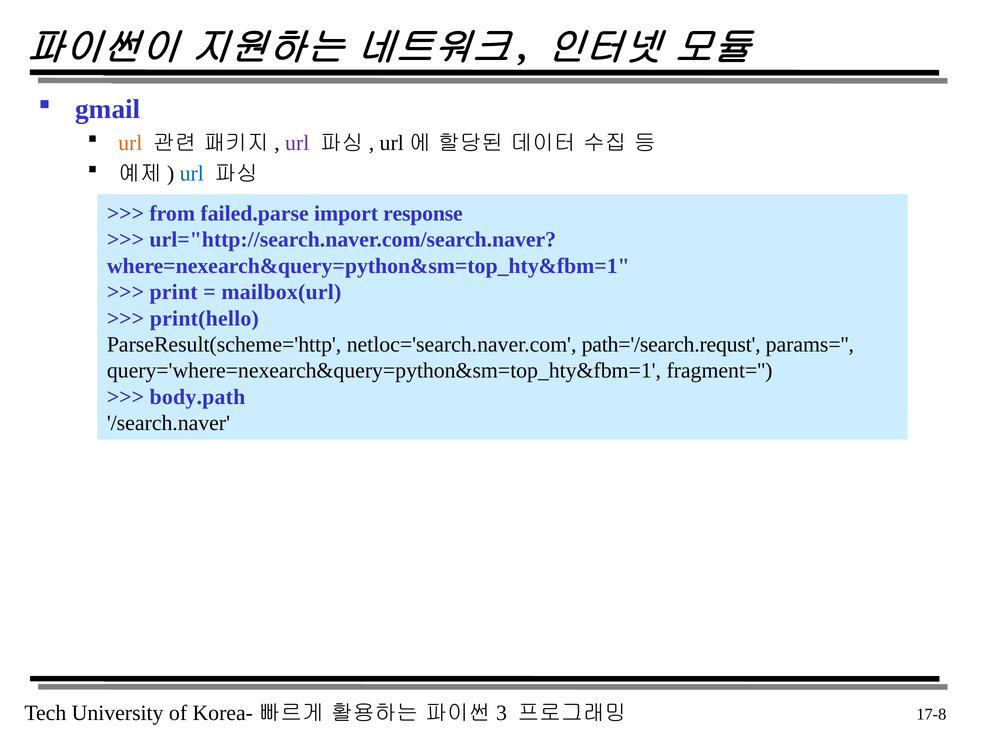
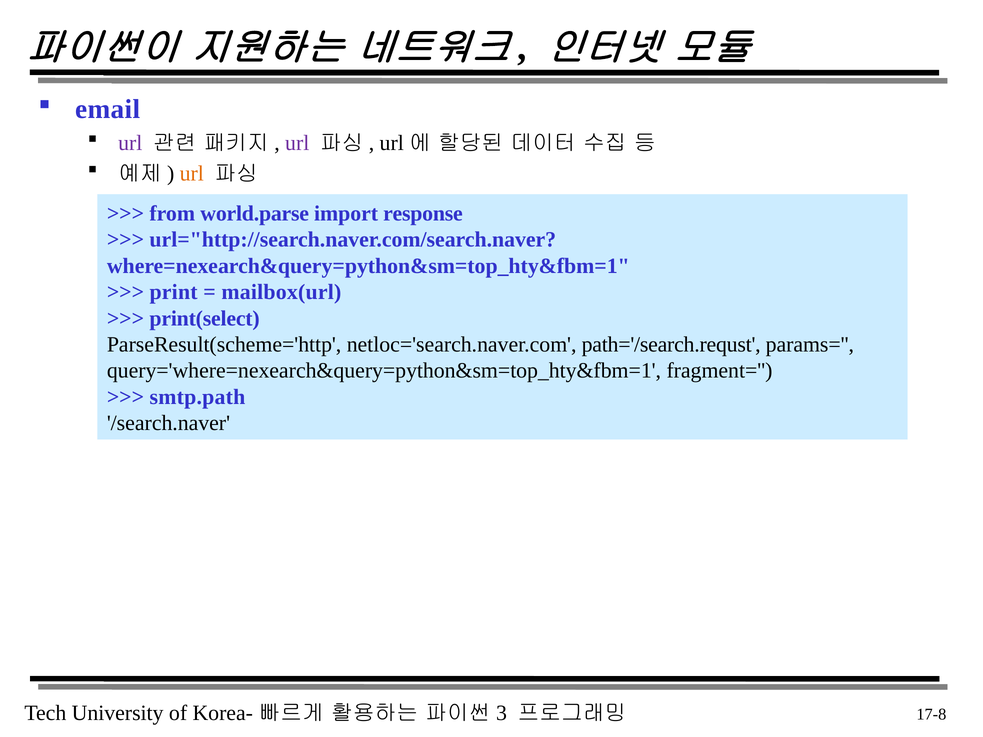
gmail: gmail -> email
url at (130, 143) colour: orange -> purple
url at (192, 174) colour: blue -> orange
failed.parse: failed.parse -> world.parse
print(hello: print(hello -> print(select
body.path: body.path -> smtp.path
